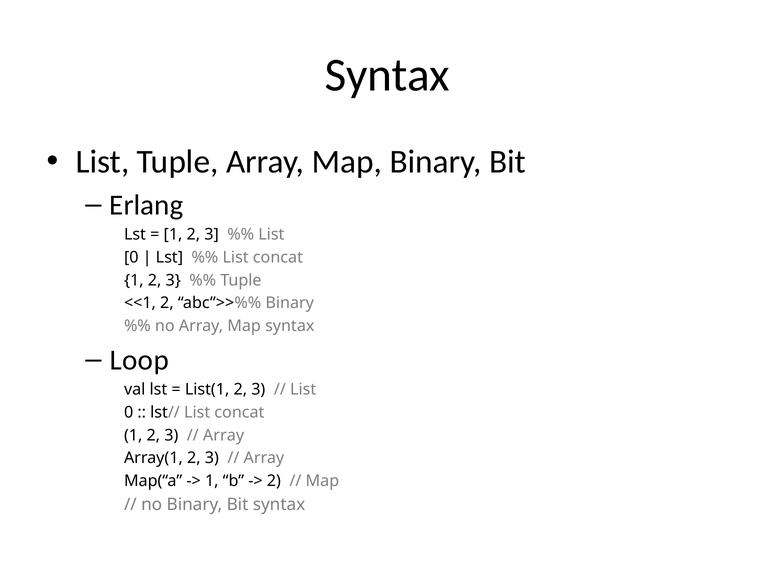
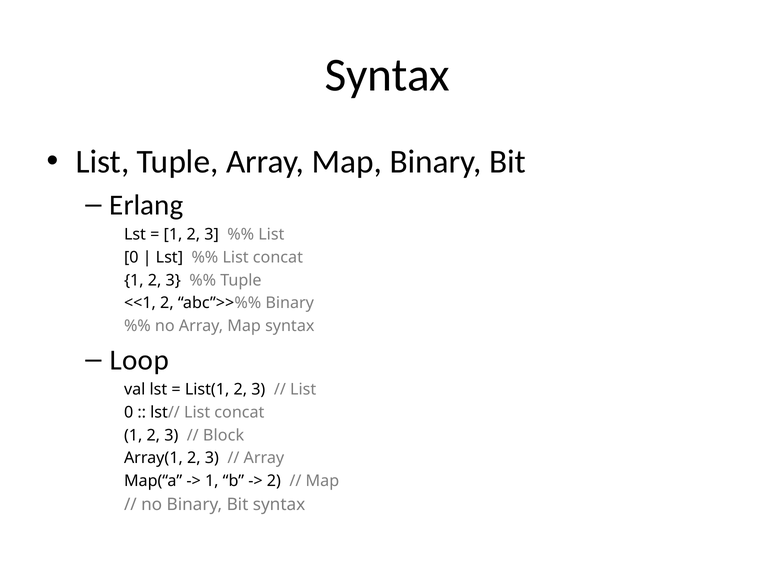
Array at (224, 435): Array -> Block
